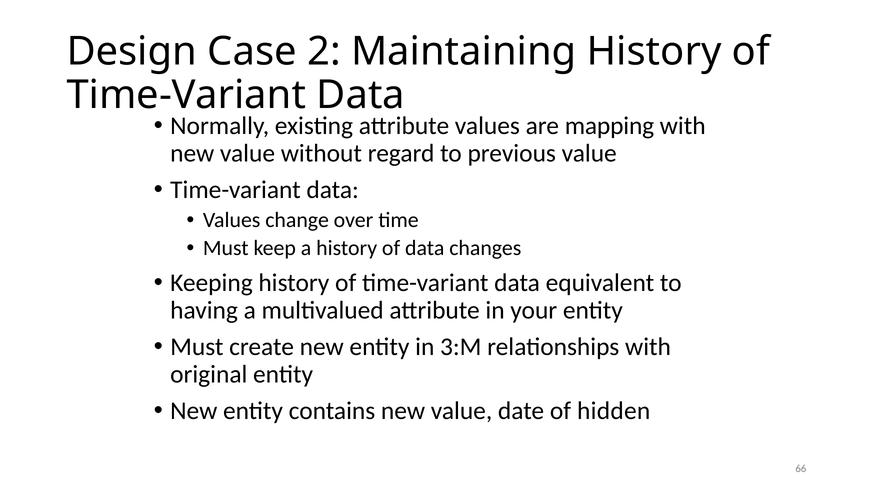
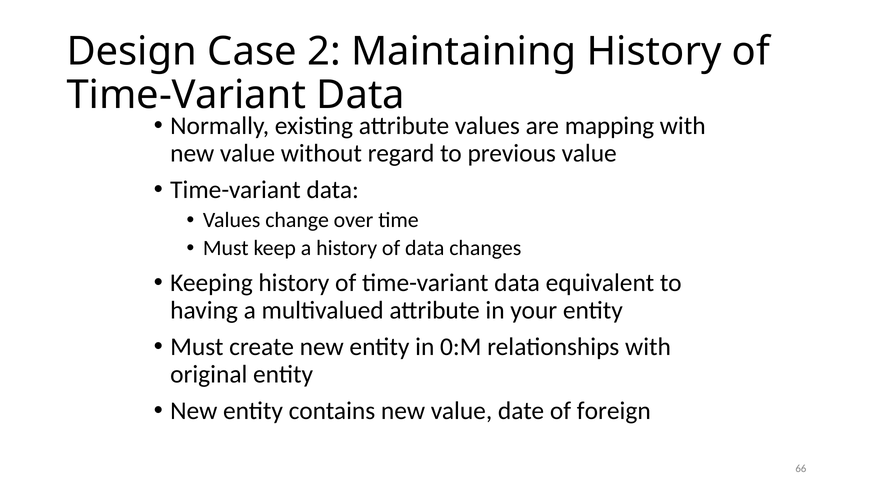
3:M: 3:M -> 0:M
hidden: hidden -> foreign
